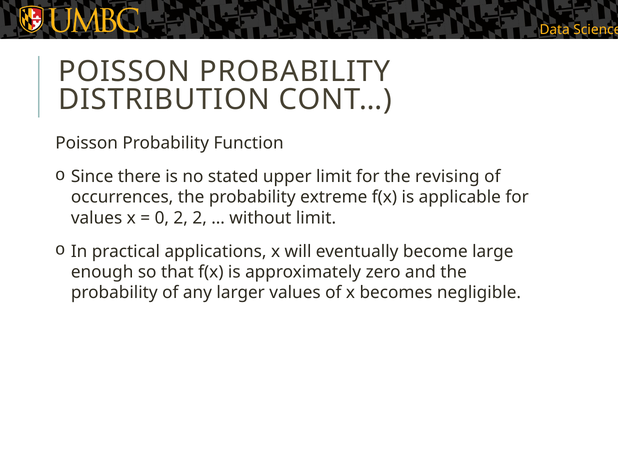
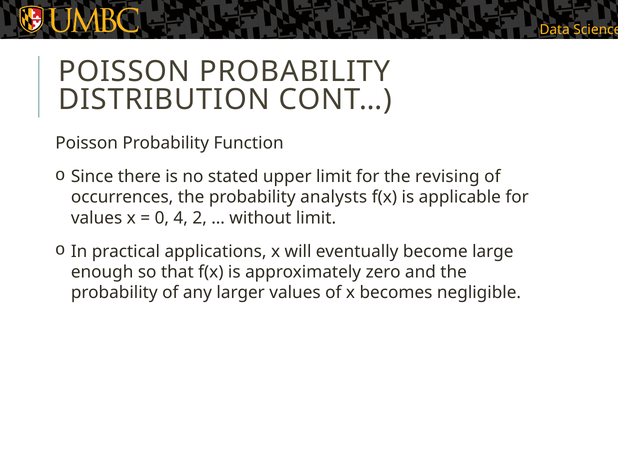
extreme: extreme -> analysts
0 2: 2 -> 4
